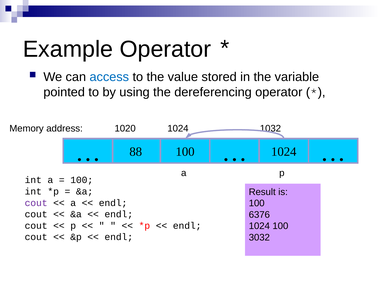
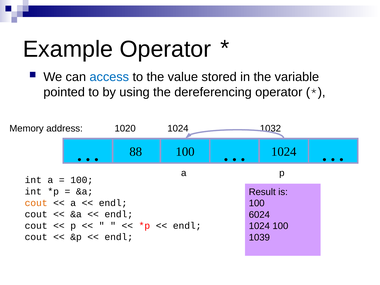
cout at (36, 203) colour: purple -> orange
6376: 6376 -> 6024
3032: 3032 -> 1039
